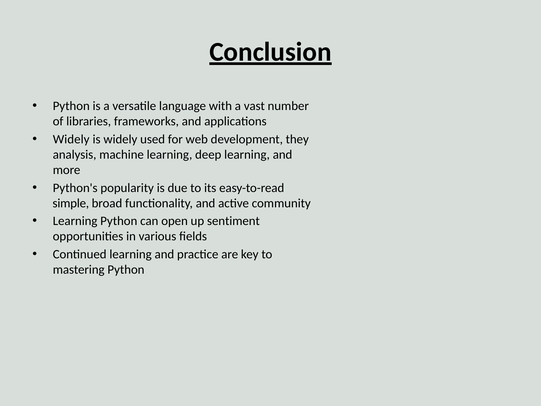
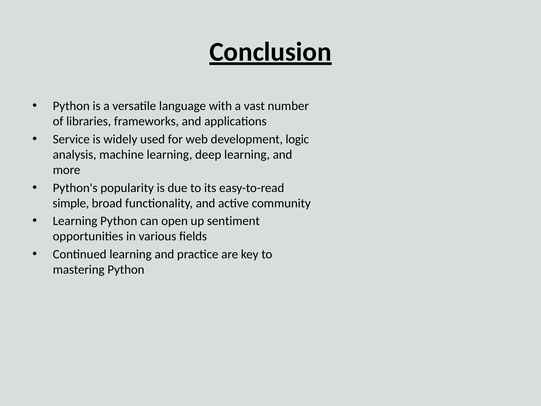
Widely at (71, 139): Widely -> Service
they: they -> logic
